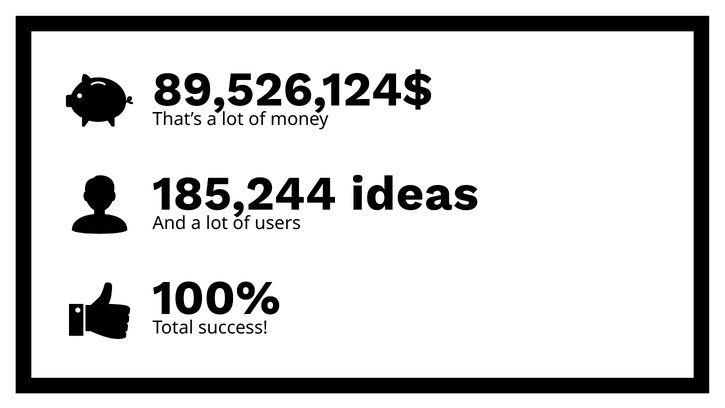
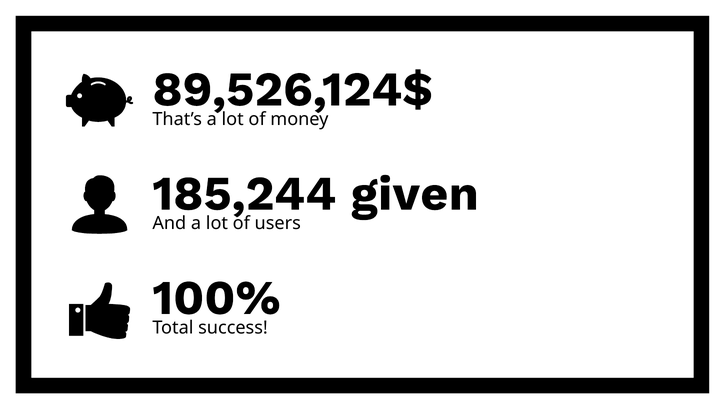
ideas: ideas -> given
